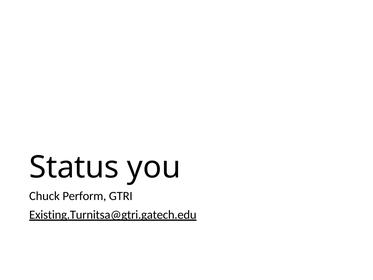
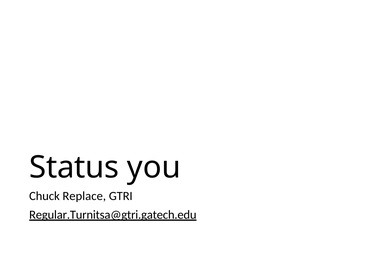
Perform: Perform -> Replace
Existing.Turnitsa@gtri.gatech.edu: Existing.Turnitsa@gtri.gatech.edu -> Regular.Turnitsa@gtri.gatech.edu
